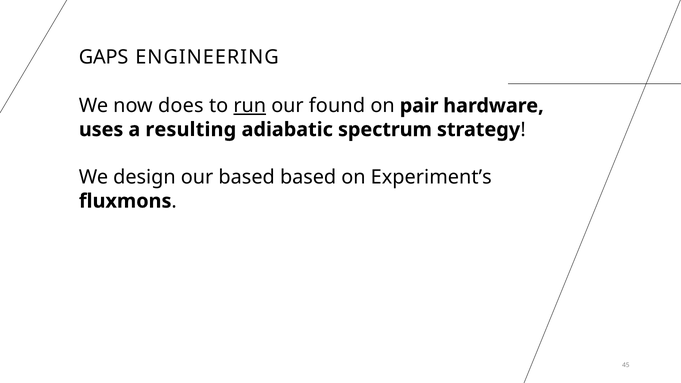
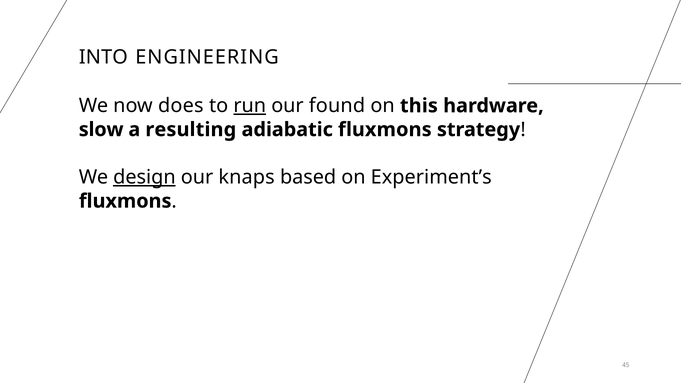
GAPS: GAPS -> INTO
pair: pair -> this
uses: uses -> slow
adiabatic spectrum: spectrum -> fluxmons
design underline: none -> present
our based: based -> knaps
